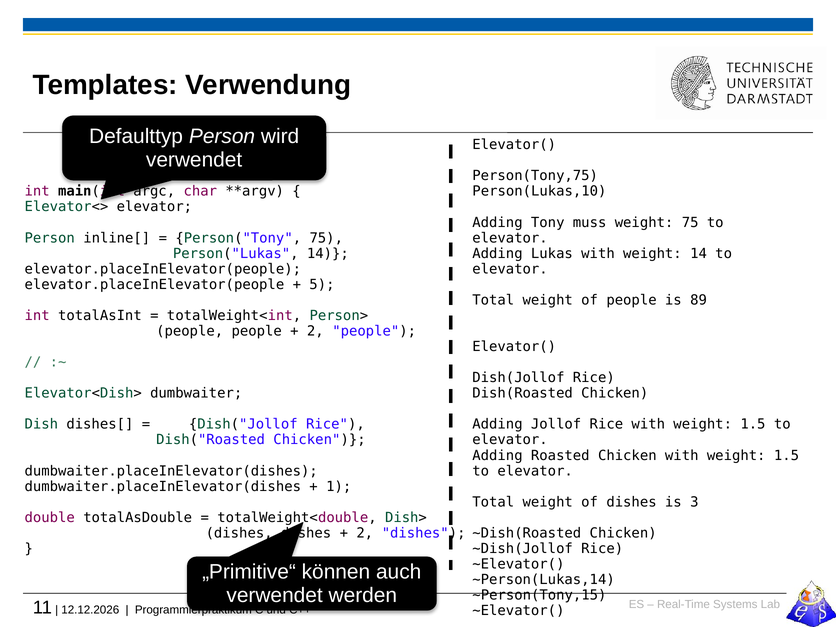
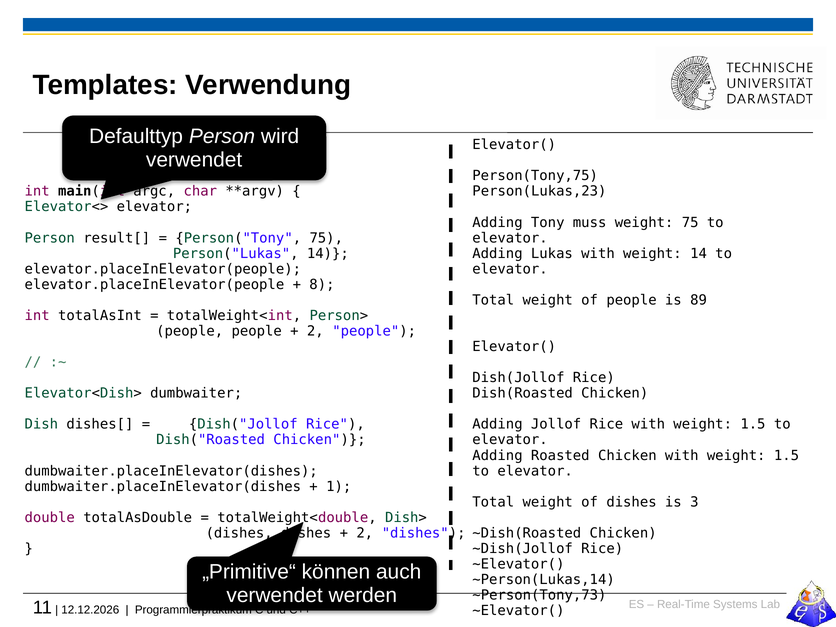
Person(Lukas,10: Person(Lukas,10 -> Person(Lukas,23
inline[: inline[ -> result[
5: 5 -> 8
~Person(Tony,15: ~Person(Tony,15 -> ~Person(Tony,73
